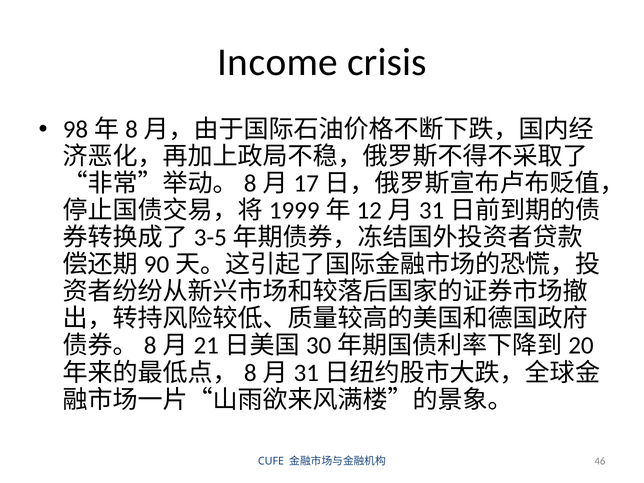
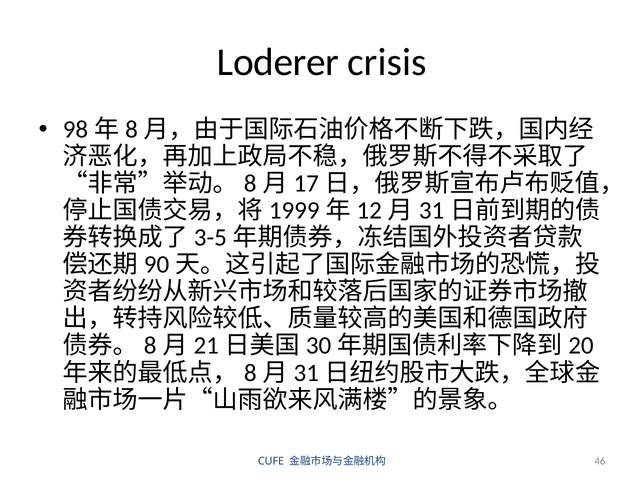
Income: Income -> Loderer
